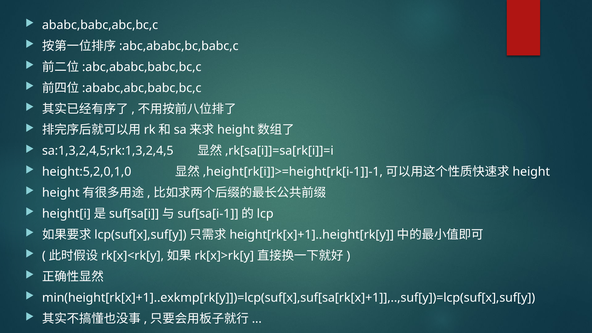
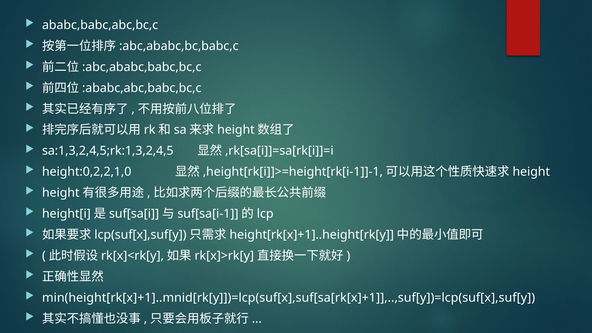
height:5,2,0,1,0: height:5,2,0,1,0 -> height:0,2,2,1,0
min(height[rk[x]+1]..exkmp[rk[y]])=lcp(suf[x],suf[sa[rk[x]+1]],..,suf[y])=lcp(suf[x],suf[y: min(height[rk[x]+1]..exkmp[rk[y]])=lcp(suf[x],suf[sa[rk[x]+1]],..,suf[y])=lcp(suf[x],suf[y -> min(height[rk[x]+1]..mnid[rk[y]])=lcp(suf[x],suf[sa[rk[x]+1]],..,suf[y])=lcp(suf[x],suf[y
